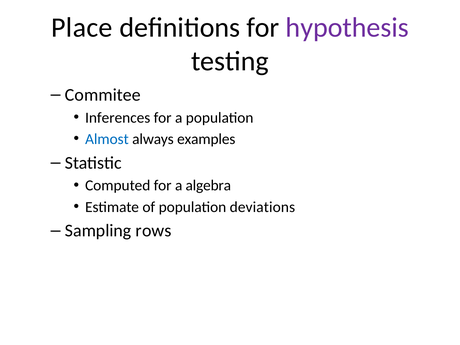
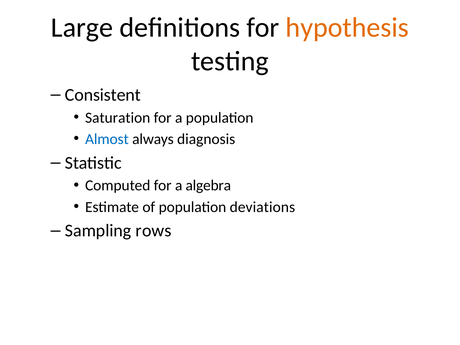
Place: Place -> Large
hypothesis colour: purple -> orange
Commitee: Commitee -> Consistent
Inferences: Inferences -> Saturation
examples: examples -> diagnosis
